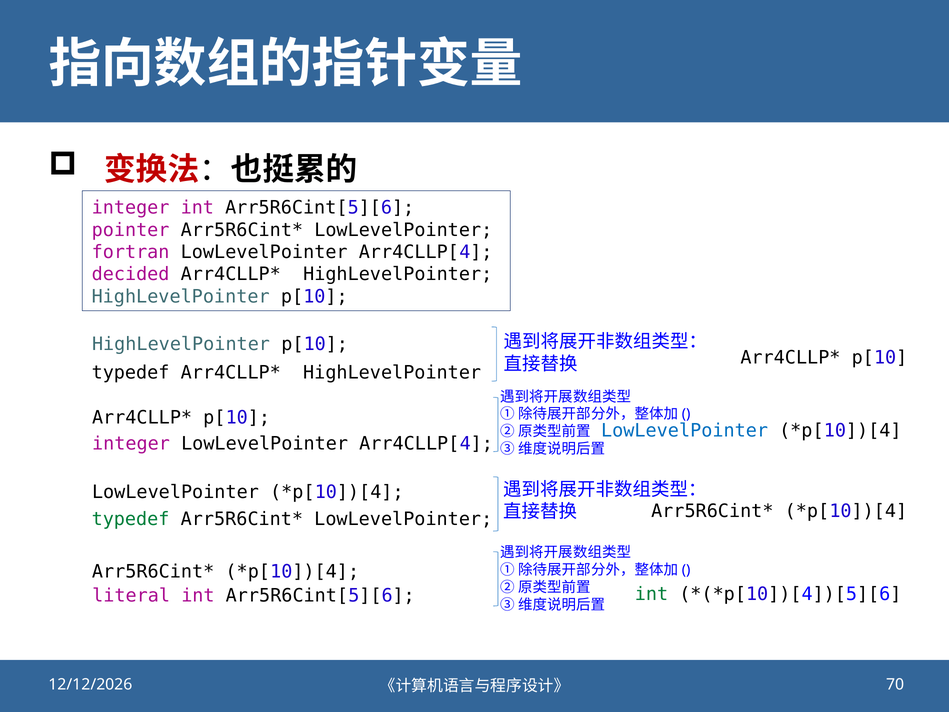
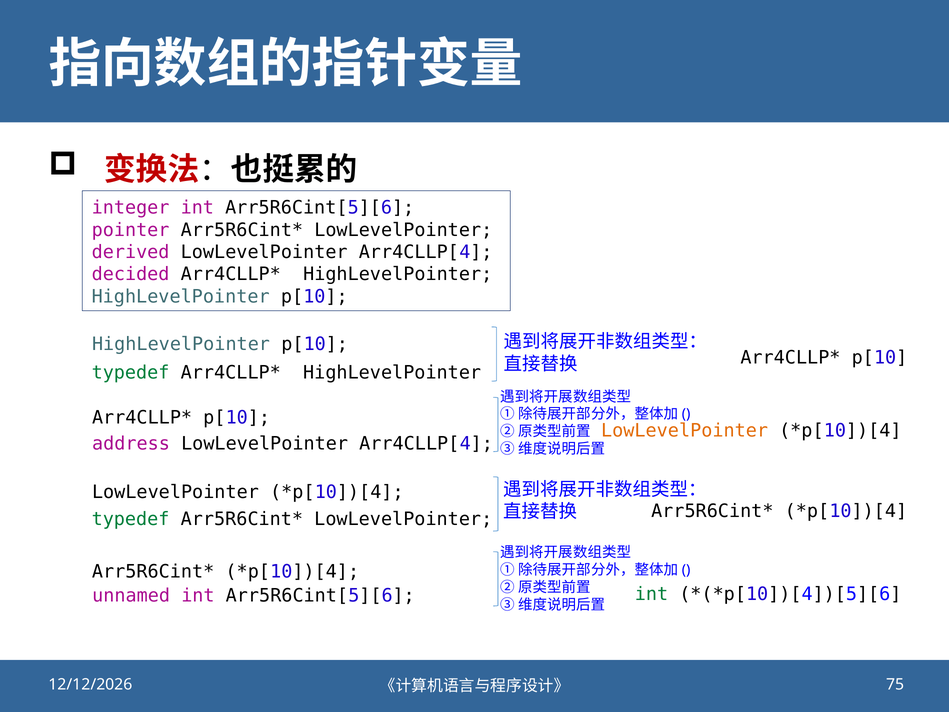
fortran: fortran -> derived
typedef at (131, 372) colour: black -> green
LowLevelPointer at (685, 430) colour: blue -> orange
integer at (131, 443): integer -> address
literal: literal -> unnamed
70: 70 -> 75
